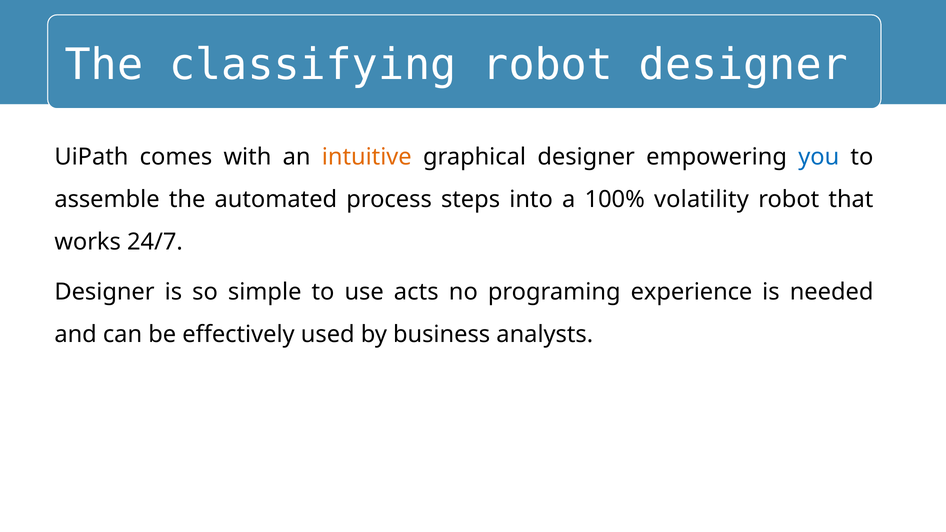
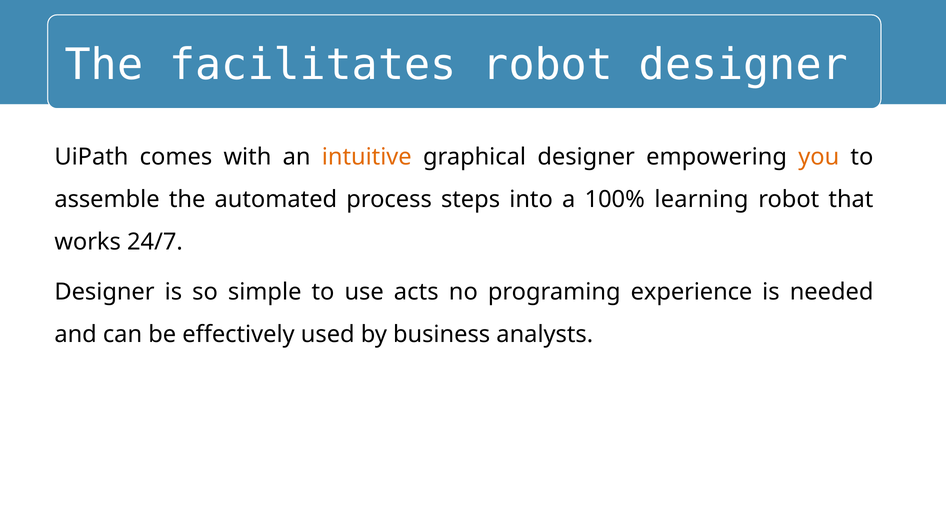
classifying: classifying -> facilitates
you colour: blue -> orange
volatility: volatility -> learning
